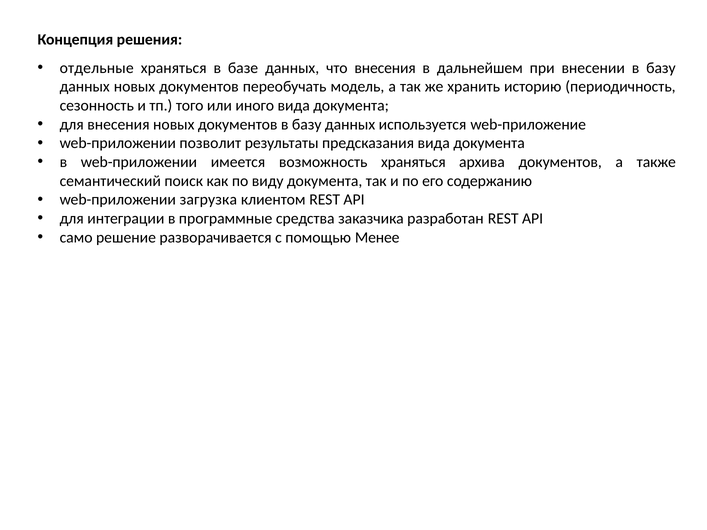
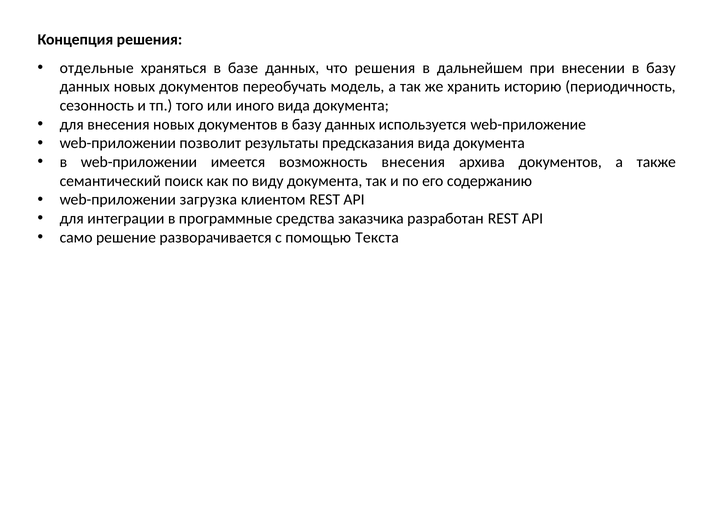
что внесения: внесения -> решения
возможность храняться: храняться -> внесения
Менее: Менее -> Текста
